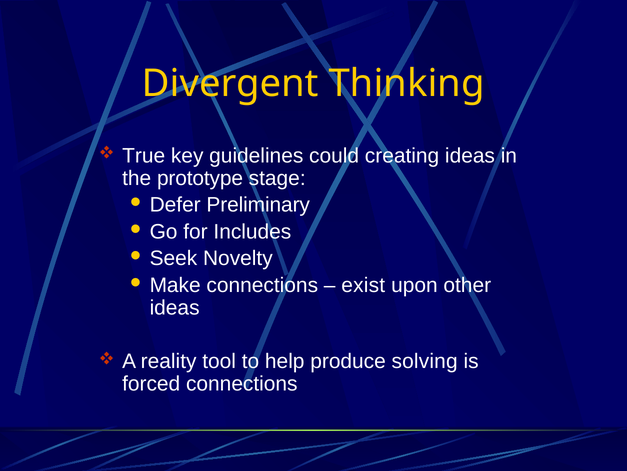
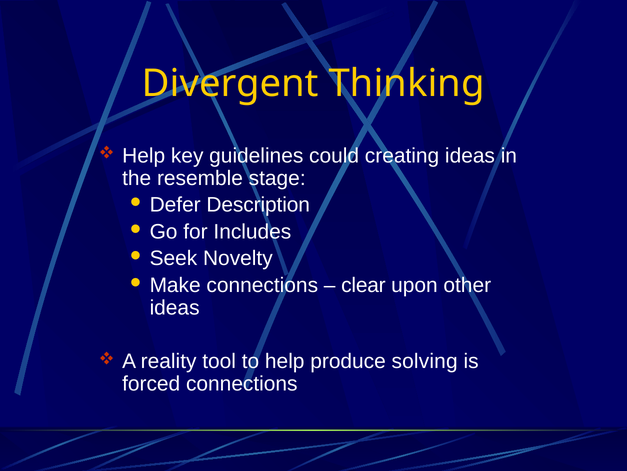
True at (144, 155): True -> Help
prototype: prototype -> resemble
Preliminary: Preliminary -> Description
exist: exist -> clear
